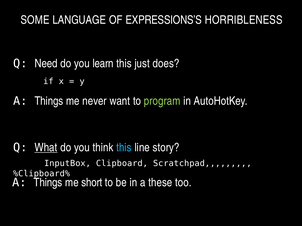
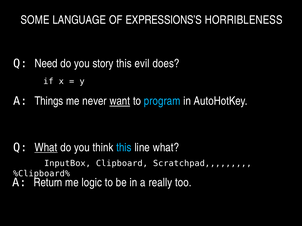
learn: learn -> story
just: just -> evil
want underline: none -> present
program colour: light green -> light blue
line story: story -> what
Things at (48, 183): Things -> Return
short: short -> logic
these: these -> really
